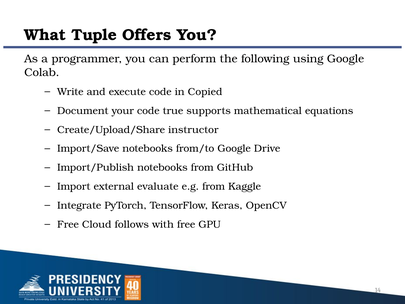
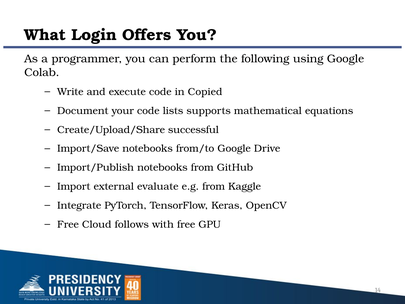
Tuple: Tuple -> Login
true: true -> lists
instructor: instructor -> successful
